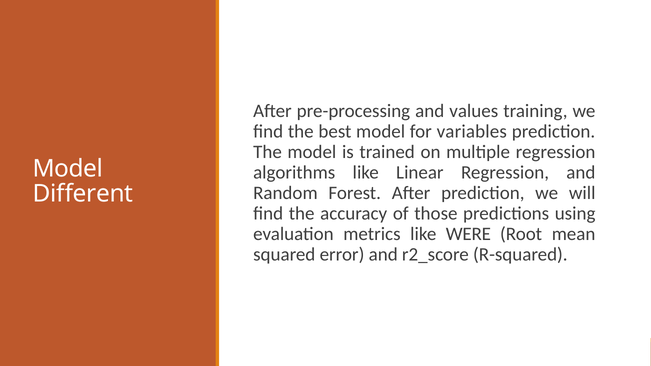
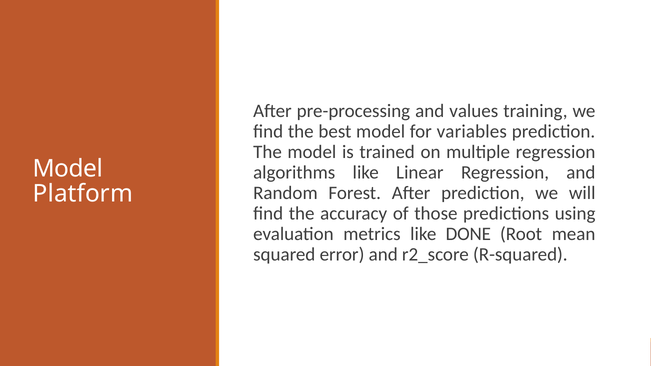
Different: Different -> Platform
WERE: WERE -> DONE
